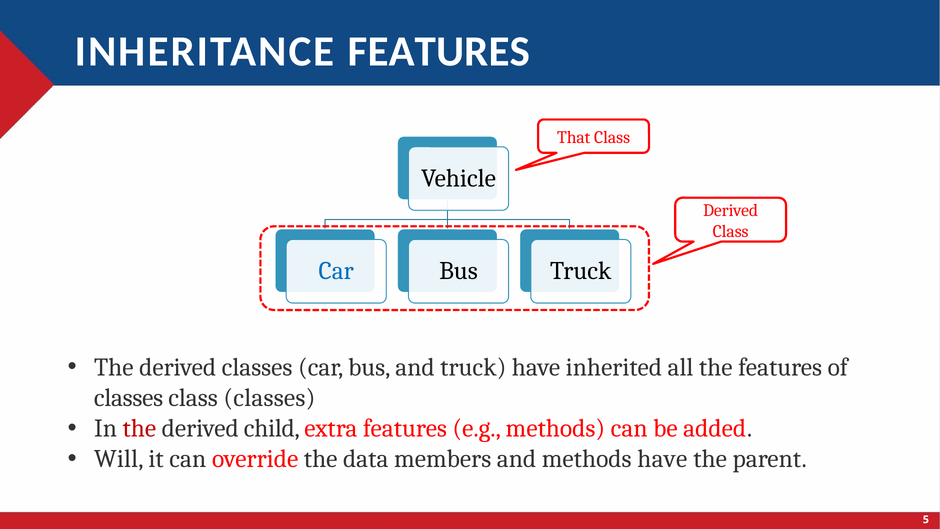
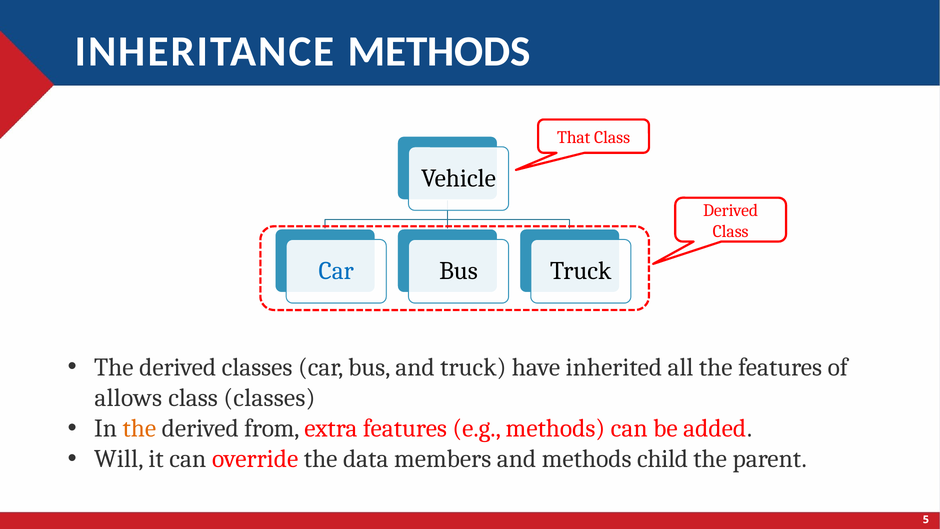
INHERITANCE FEATURES: FEATURES -> METHODS
classes at (129, 398): classes -> allows
the at (139, 428) colour: red -> orange
child: child -> from
methods have: have -> child
